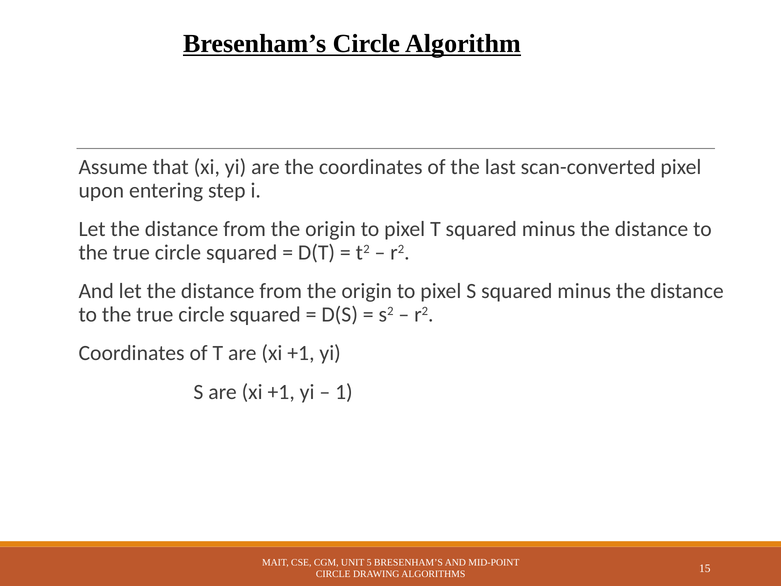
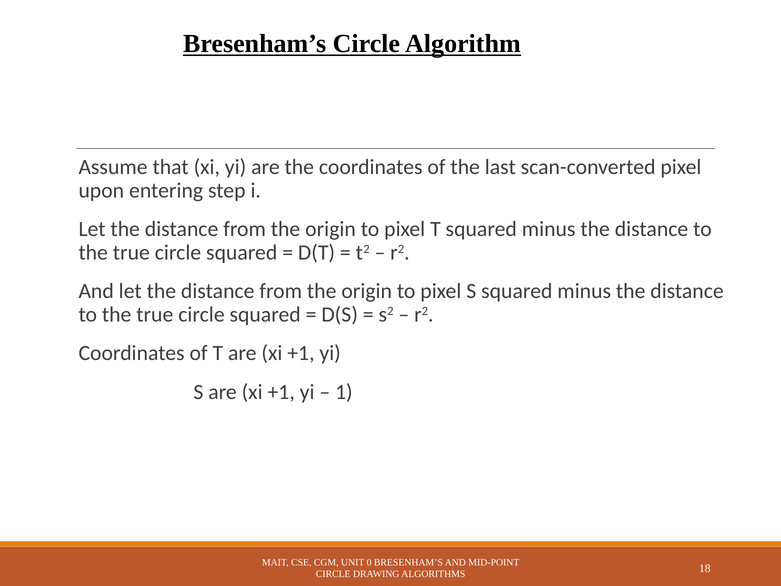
5: 5 -> 0
15: 15 -> 18
